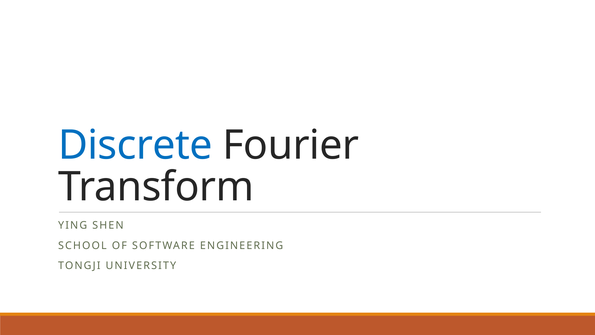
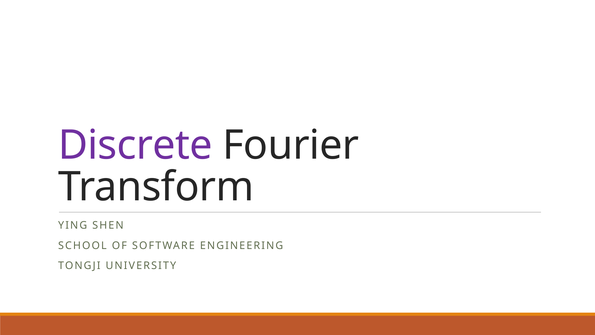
Discrete colour: blue -> purple
